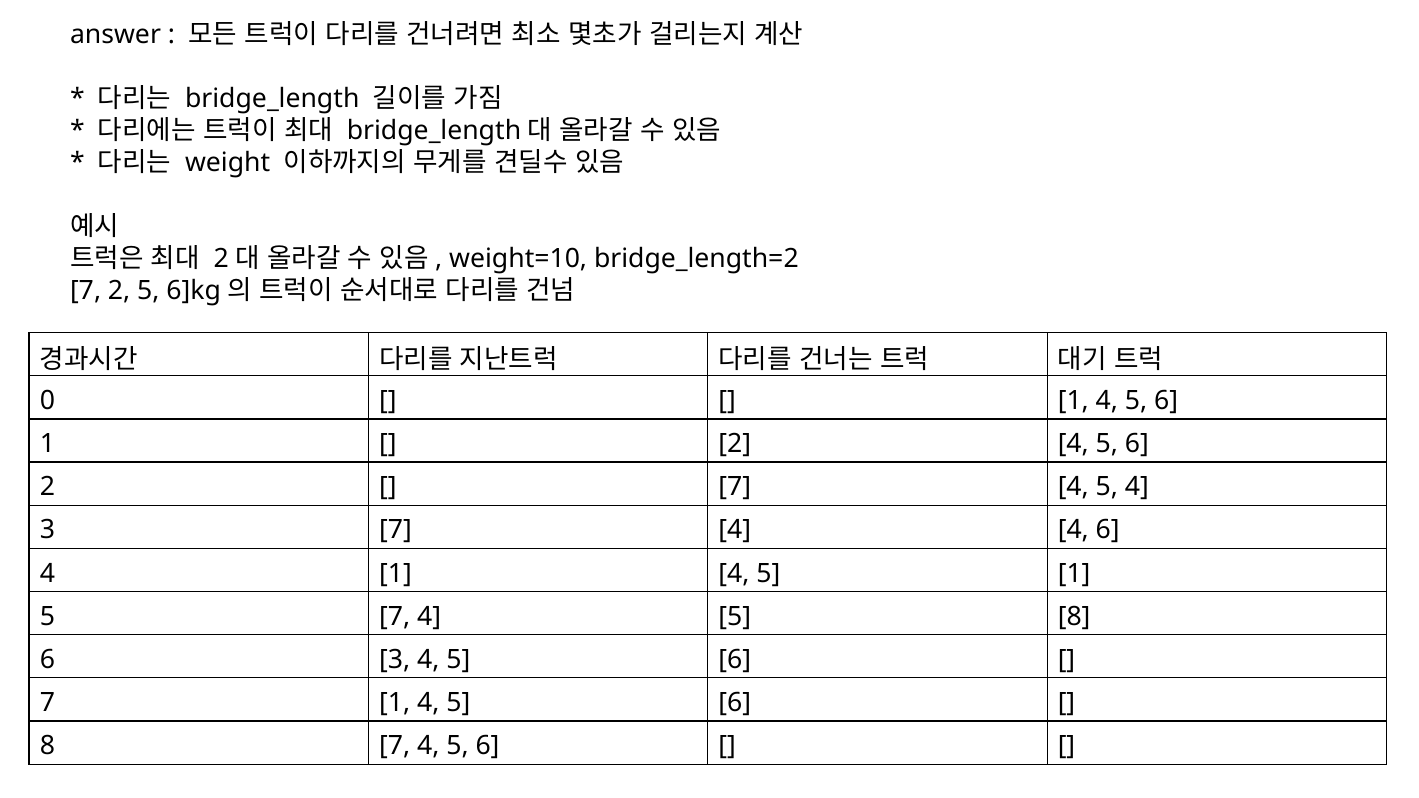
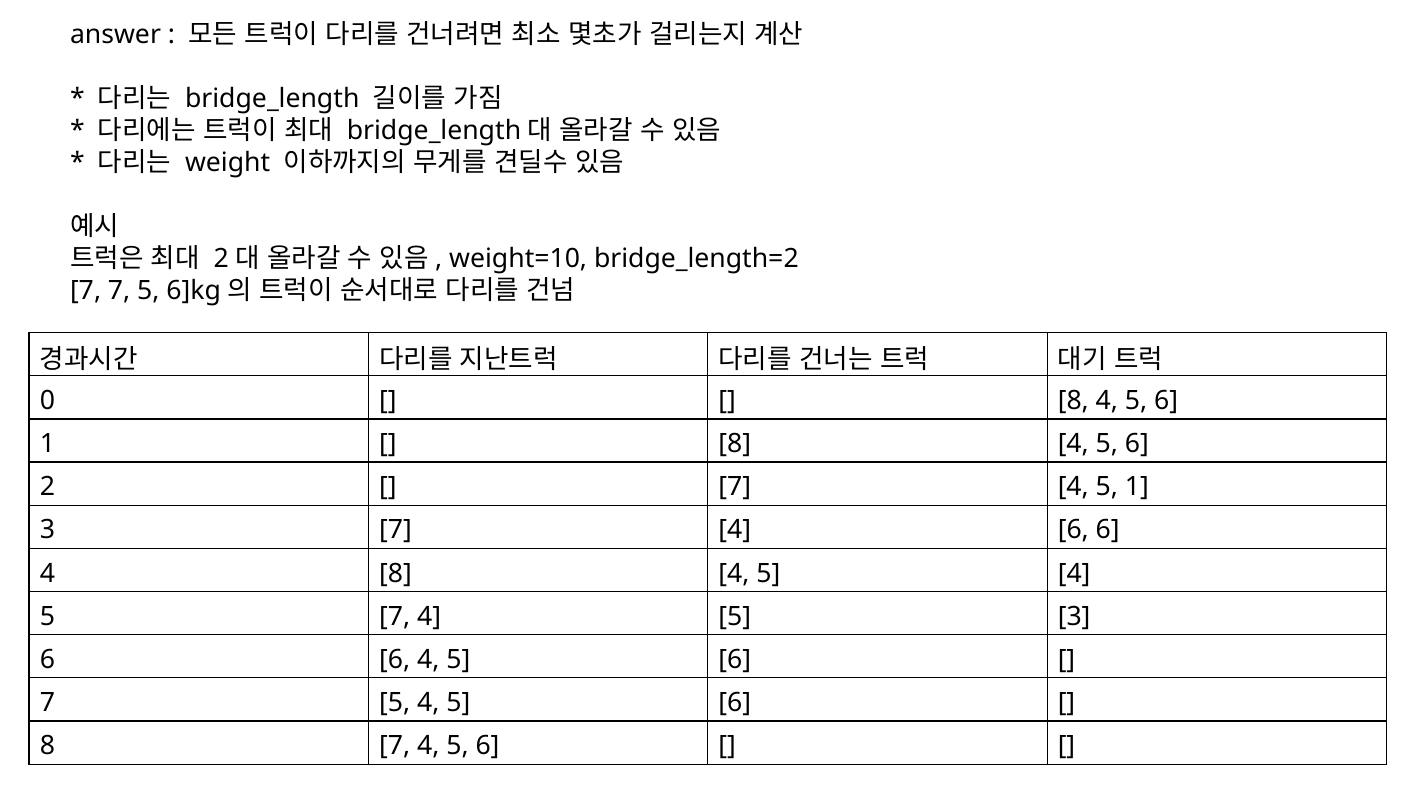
7 2: 2 -> 7
1 at (1073, 401): 1 -> 8
2 at (735, 444): 2 -> 8
5 4: 4 -> 1
4 4: 4 -> 6
4 1: 1 -> 8
4 5 1: 1 -> 4
5 8: 8 -> 3
3 at (395, 660): 3 -> 6
1 at (395, 703): 1 -> 5
